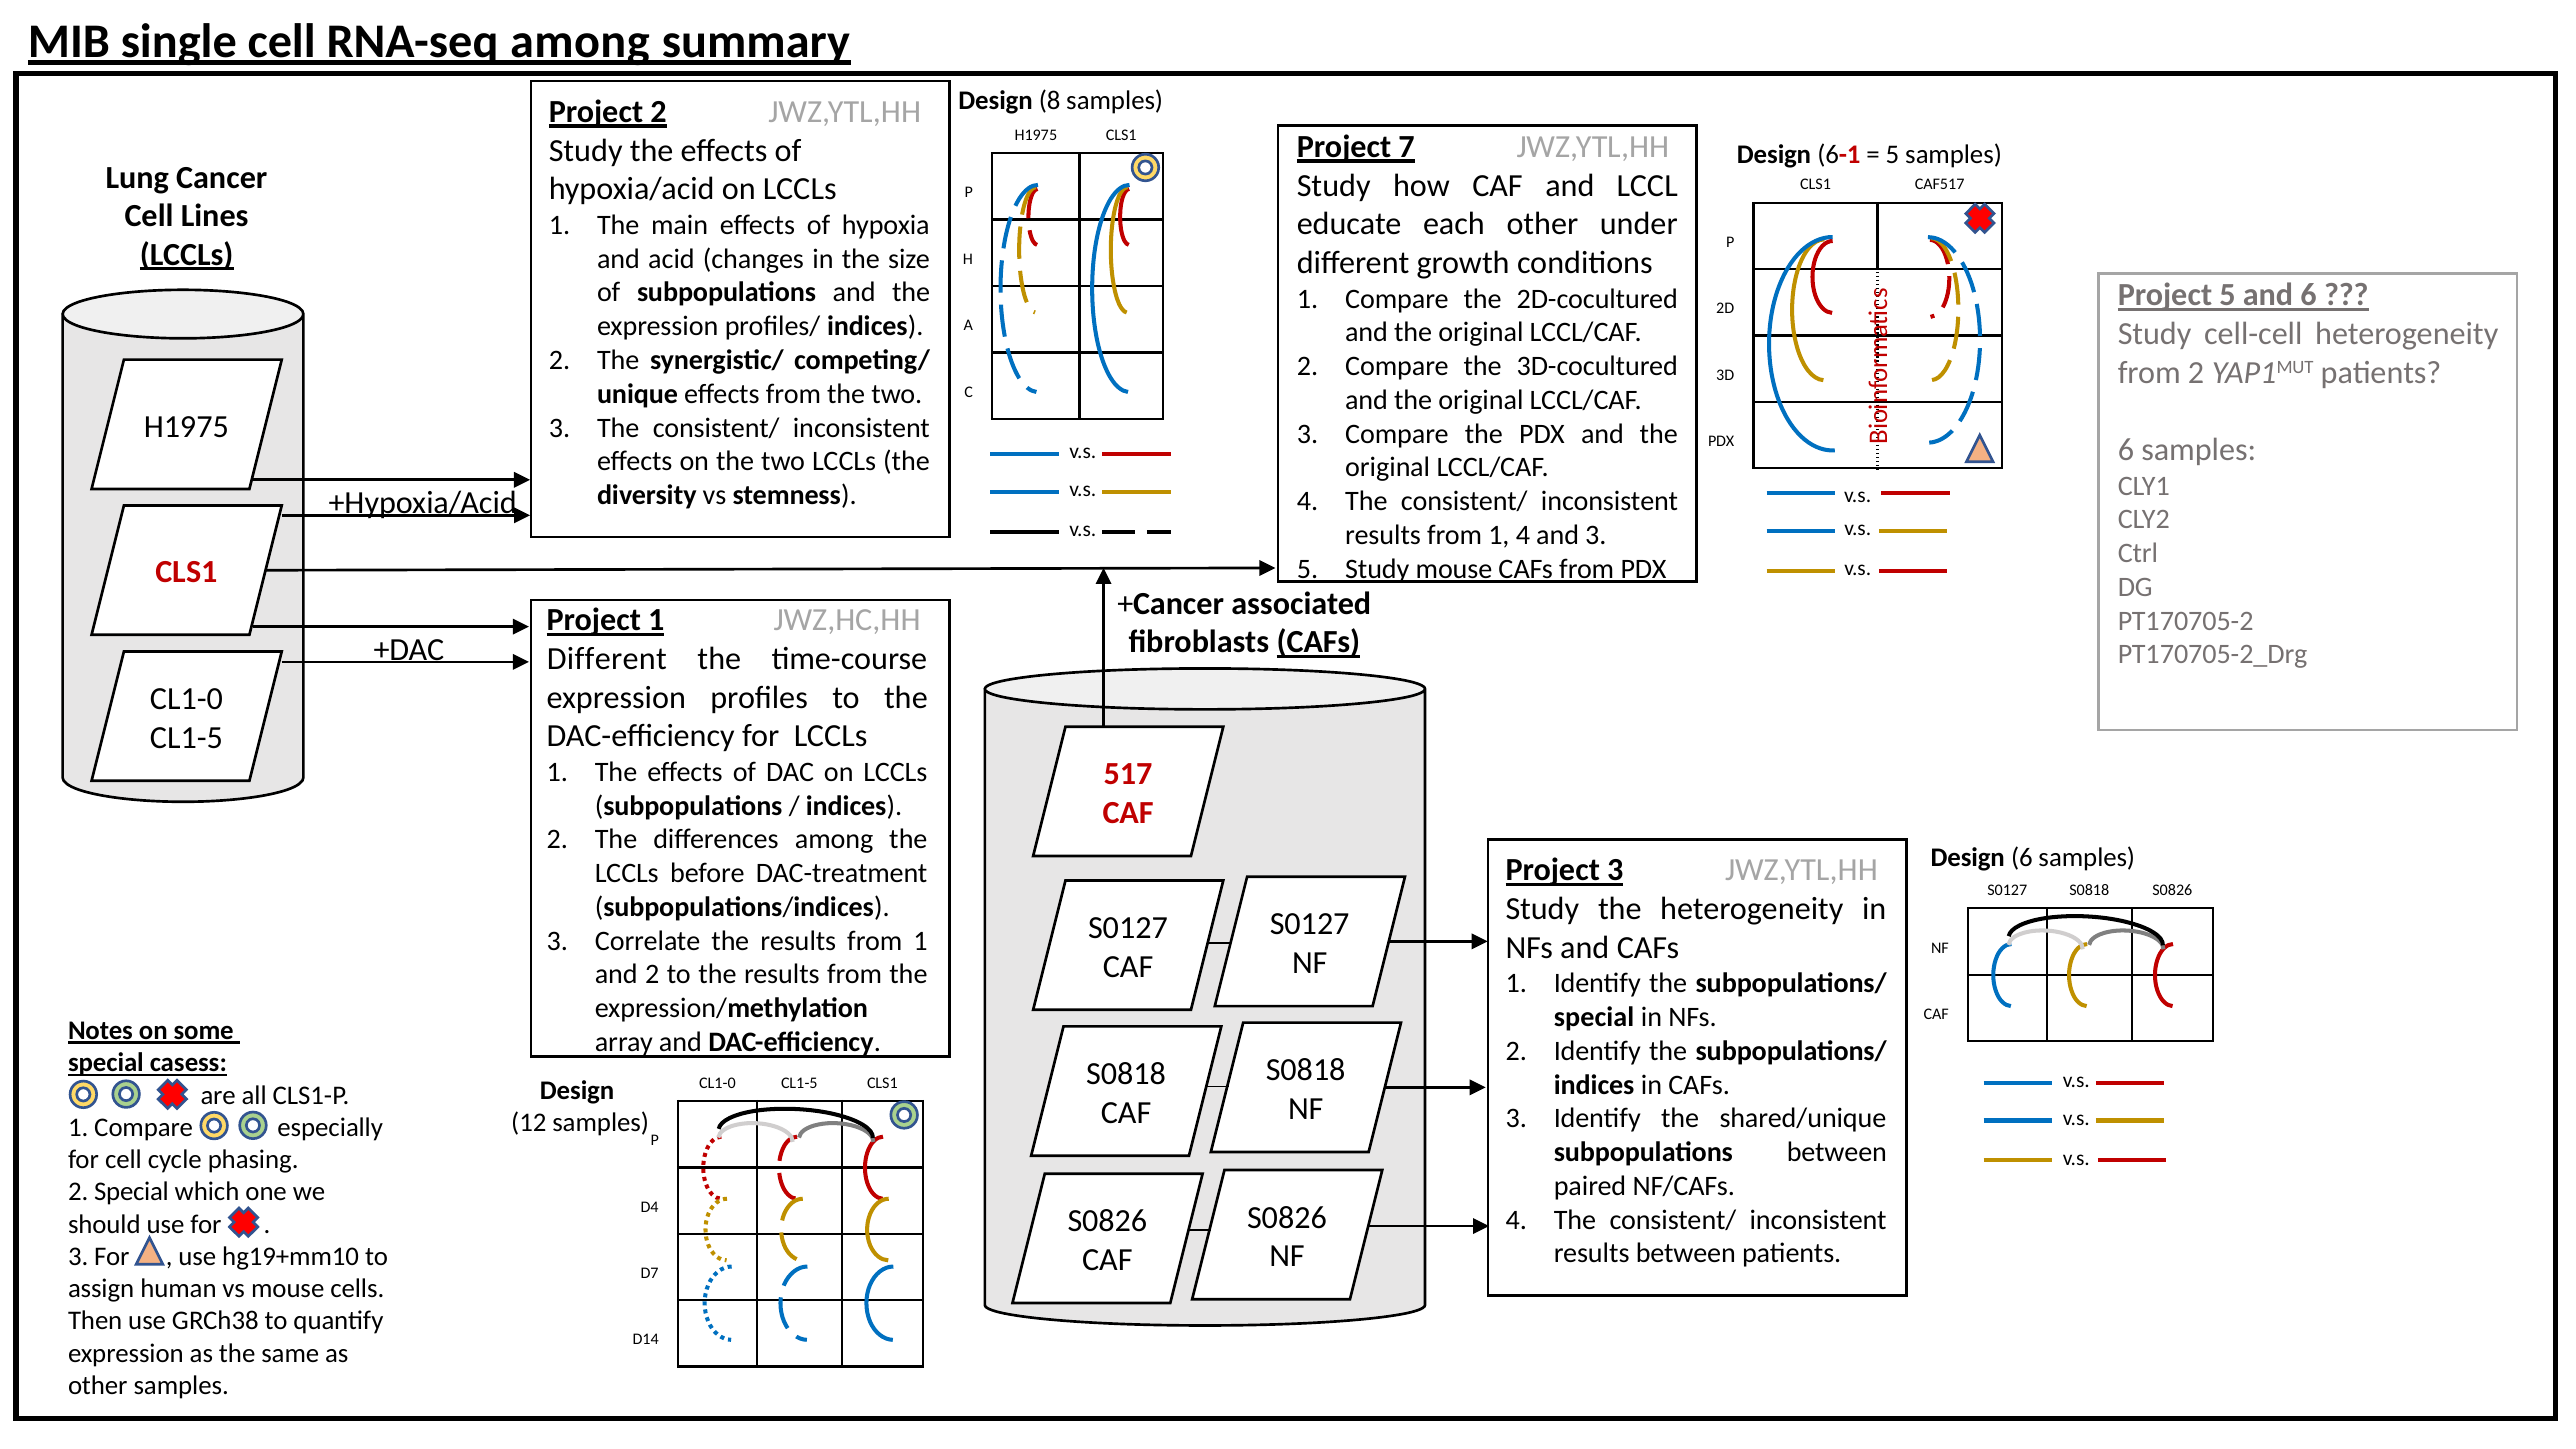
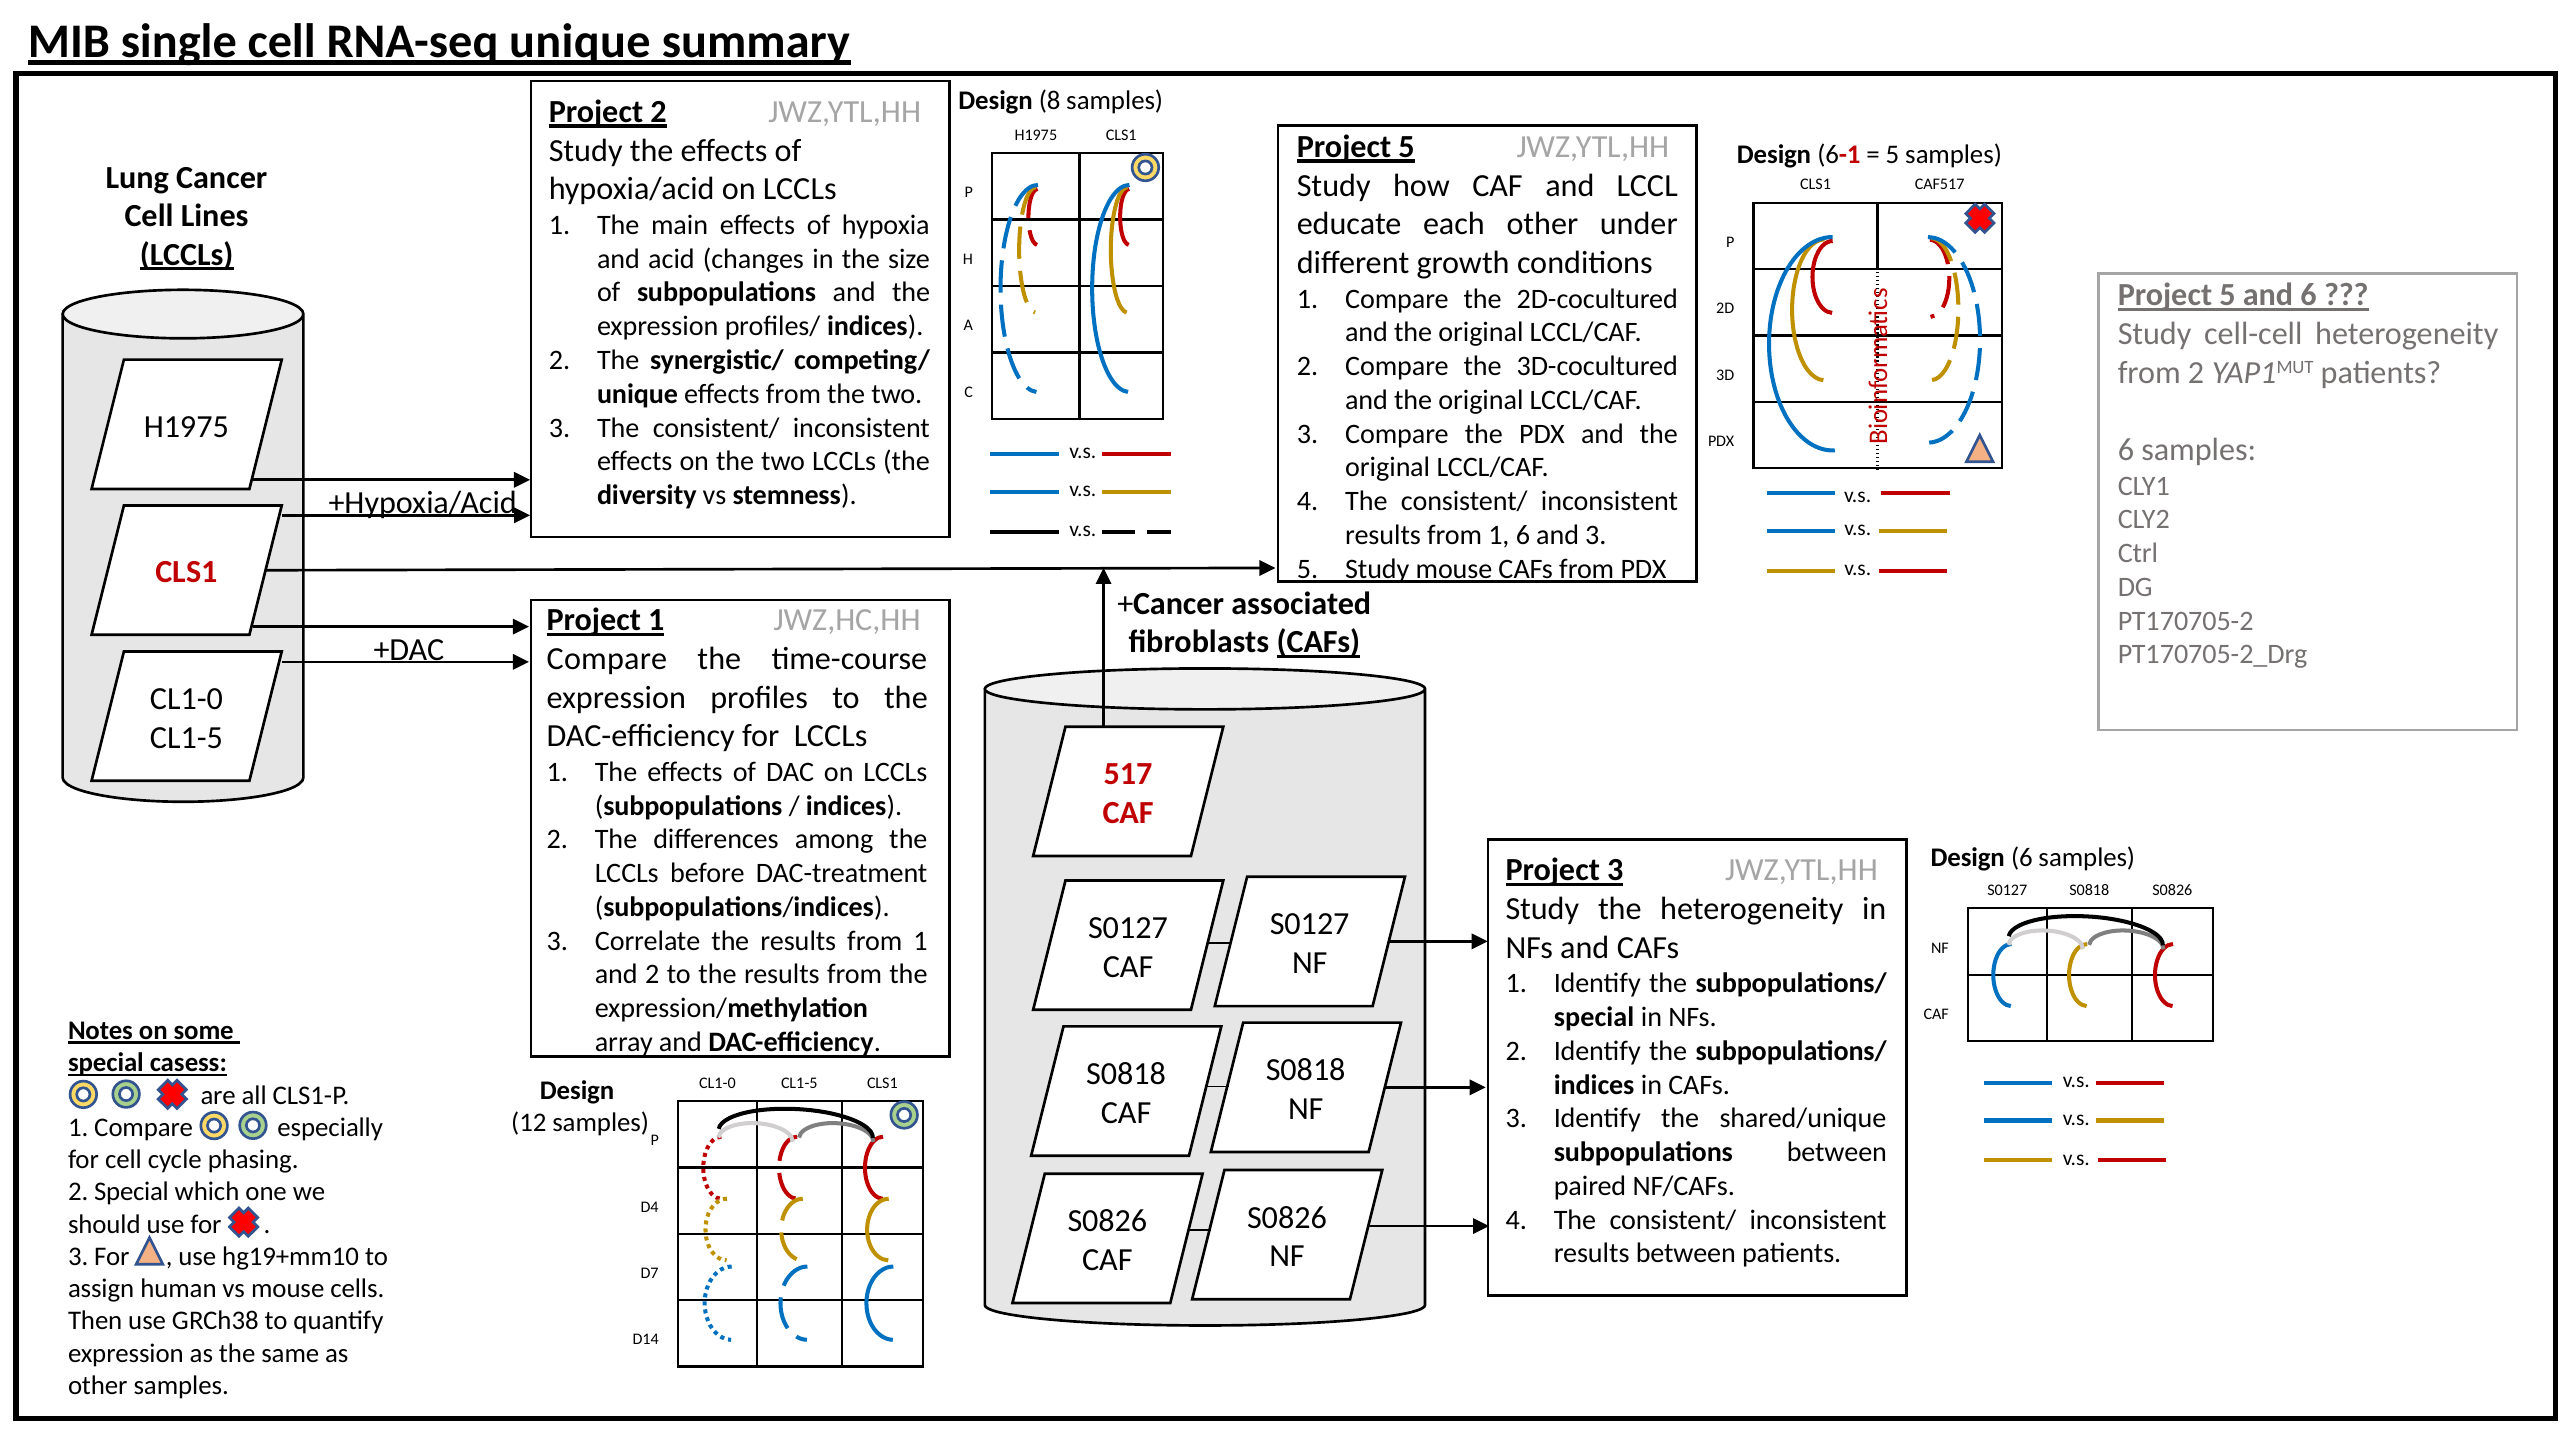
RNA-seq among: among -> unique
7 at (1407, 147): 7 -> 5
1 4: 4 -> 6
Different at (607, 659): Different -> Compare
